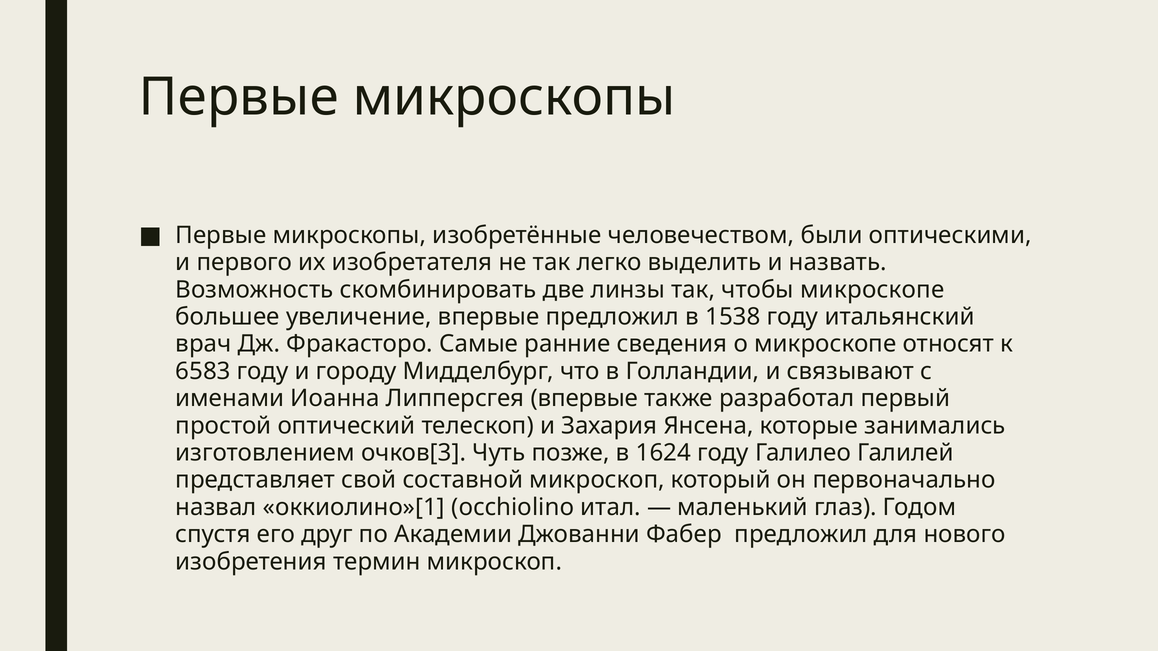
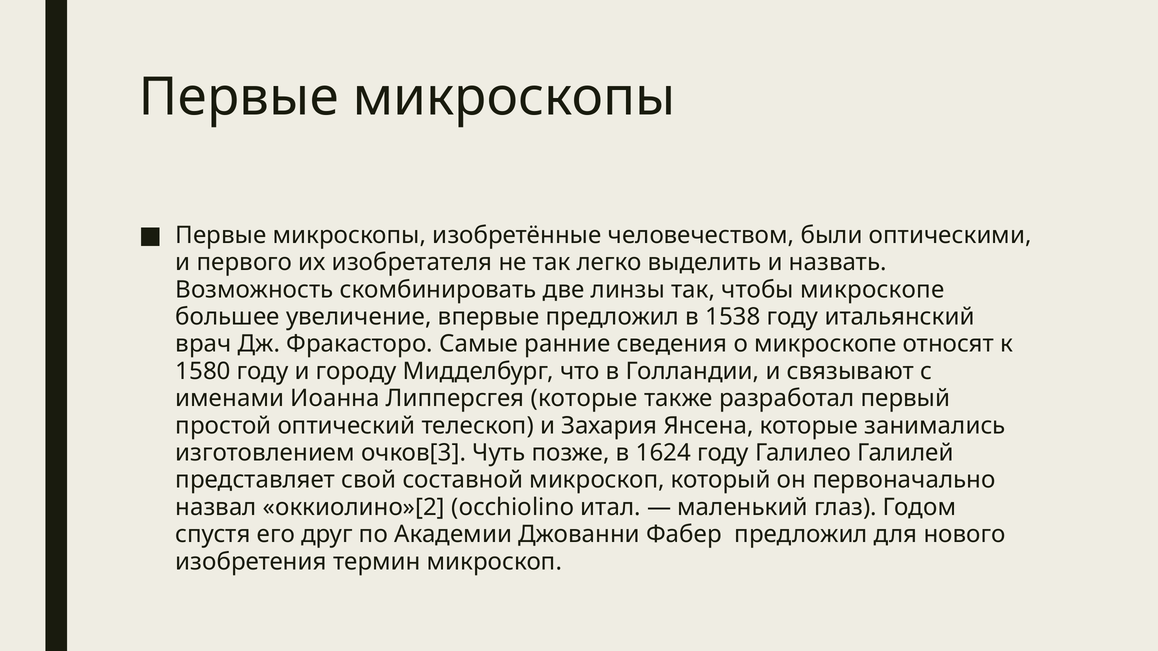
6583: 6583 -> 1580
Липперсгея впервые: впервые -> которые
оккиолино»[1: оккиолино»[1 -> оккиолино»[2
